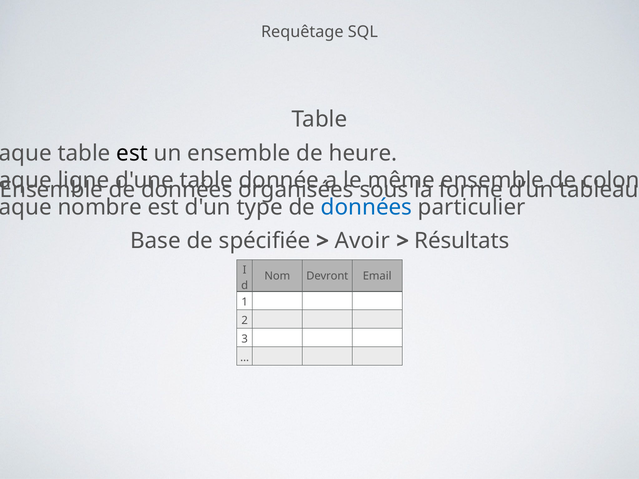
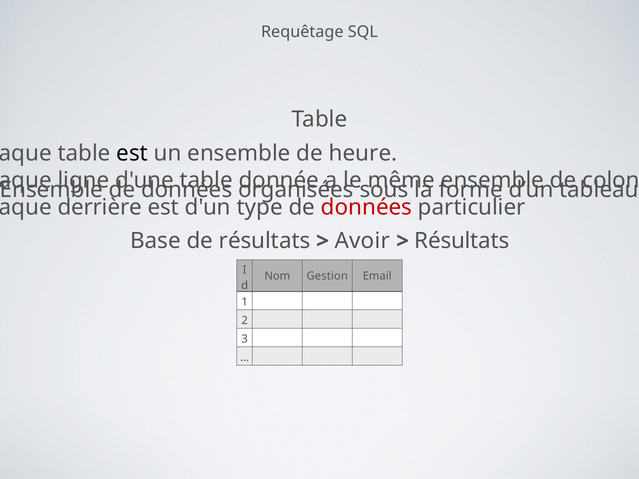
nombre: nombre -> derrière
données at (366, 207) colour: blue -> red
de spécifiée: spécifiée -> résultats
Devront: Devront -> Gestion
